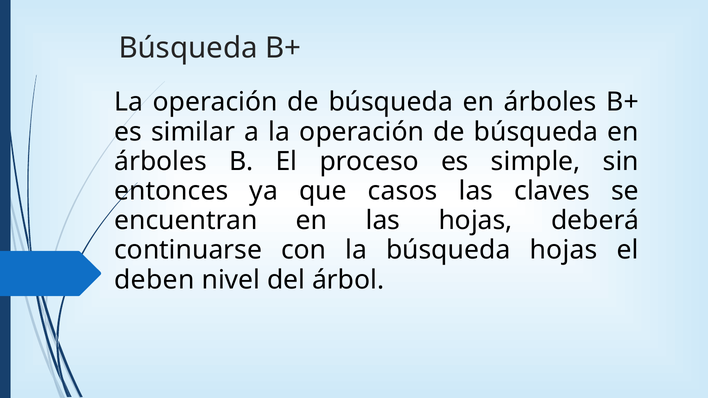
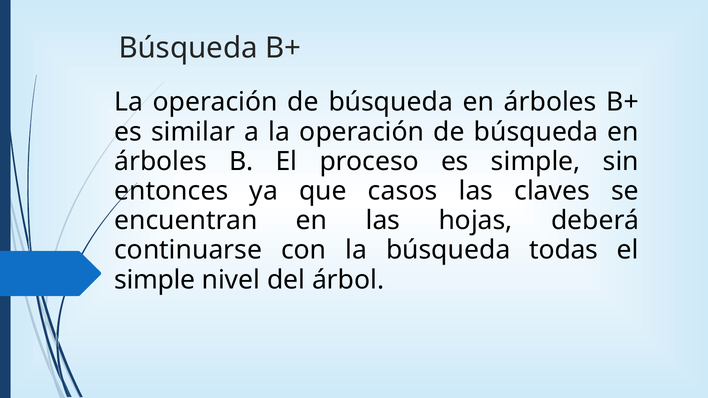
búsqueda hojas: hojas -> todas
deben at (154, 280): deben -> simple
